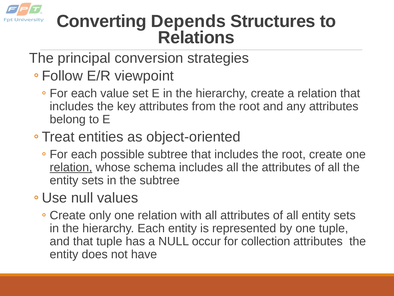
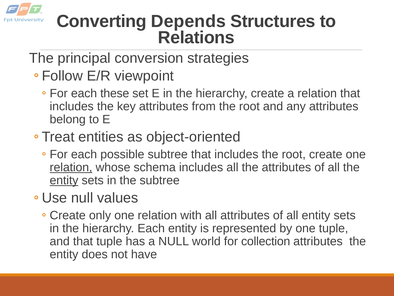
value: value -> these
entity at (64, 180) underline: none -> present
occur: occur -> world
